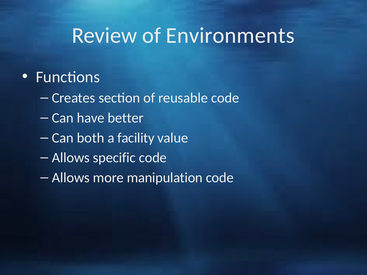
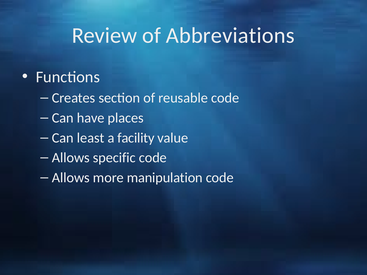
Environments: Environments -> Abbreviations
better: better -> places
both: both -> least
